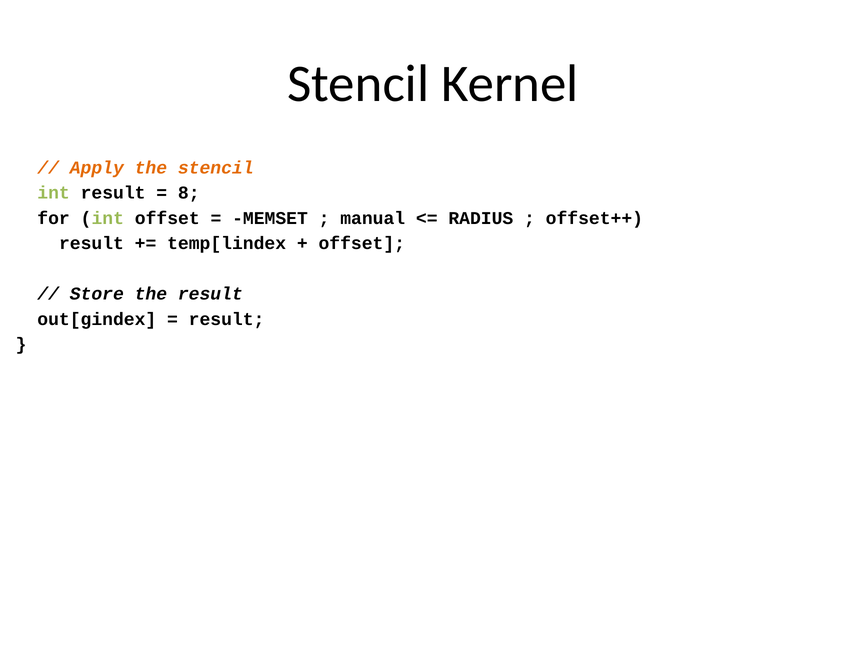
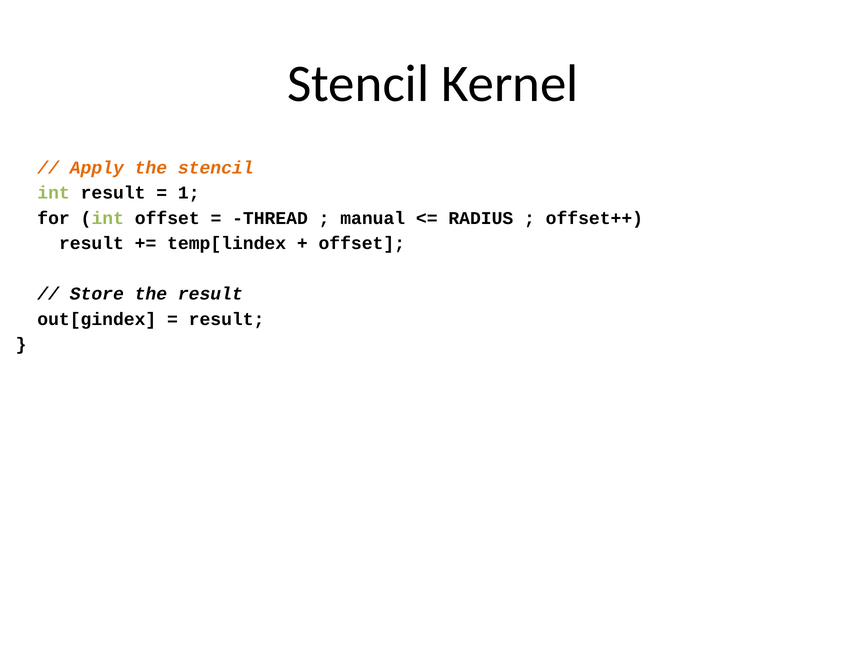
8: 8 -> 1
MEMSET: MEMSET -> THREAD
